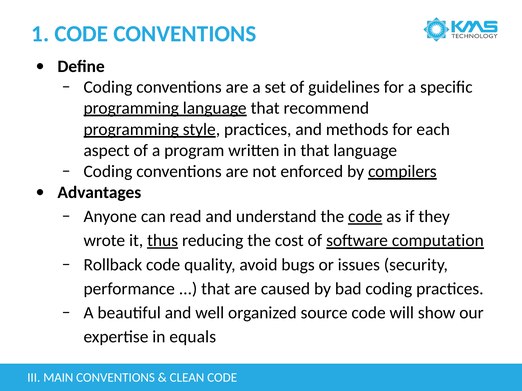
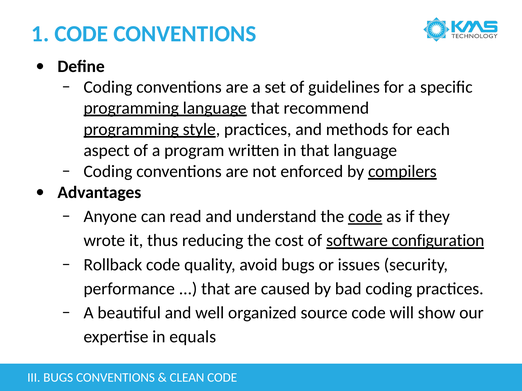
thus underline: present -> none
computation: computation -> configuration
III MAIN: MAIN -> BUGS
